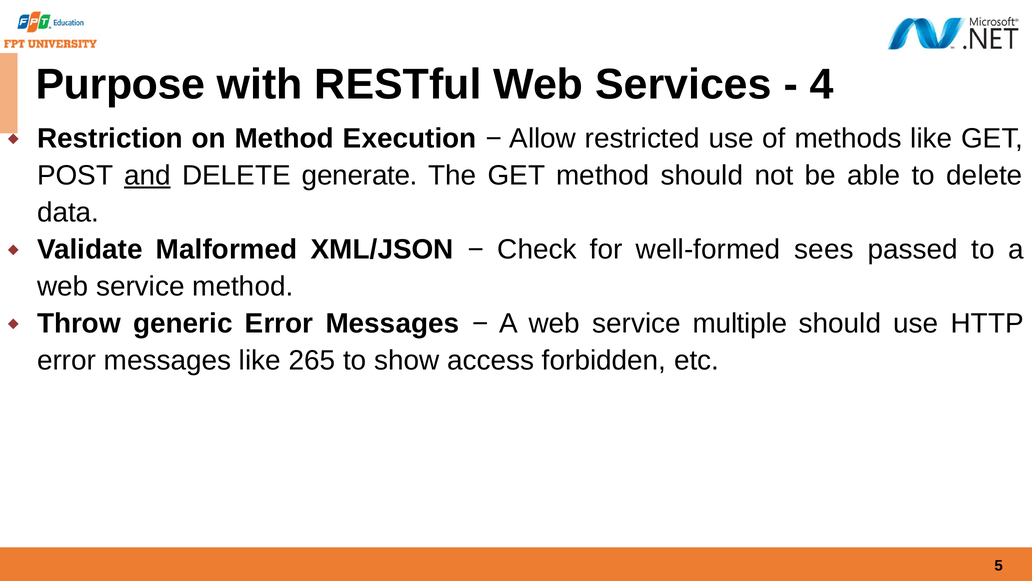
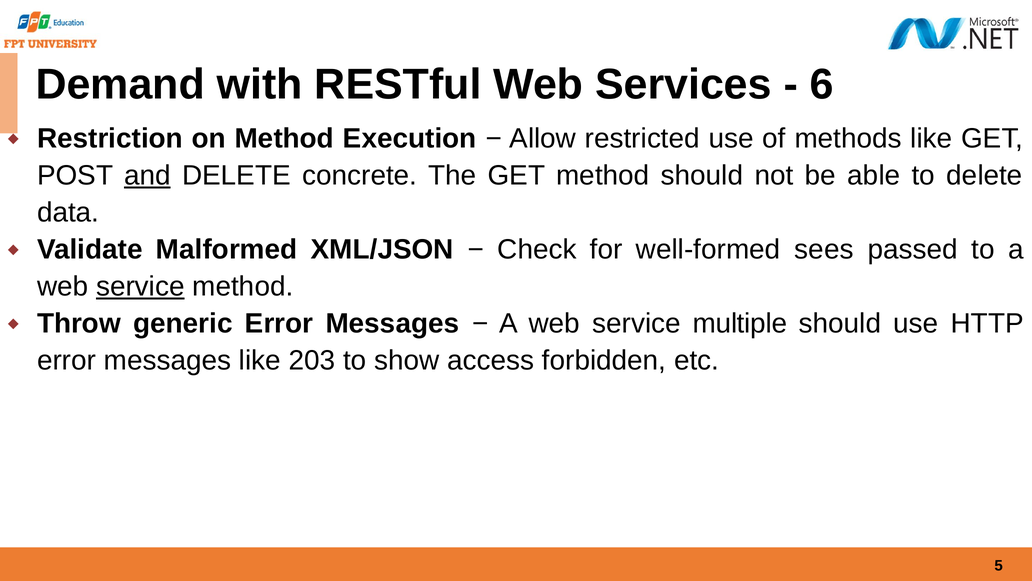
Purpose: Purpose -> Demand
4: 4 -> 6
generate: generate -> concrete
service at (140, 286) underline: none -> present
265: 265 -> 203
